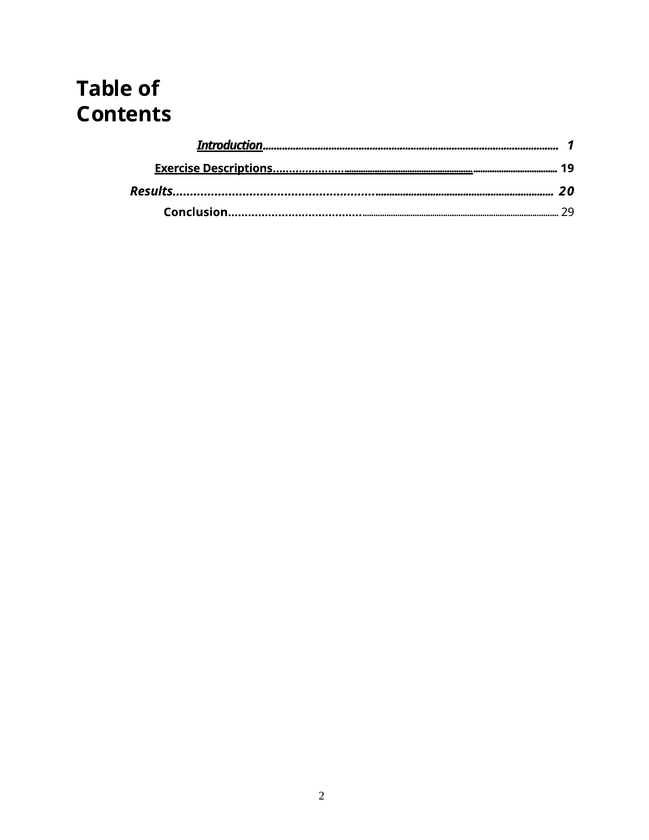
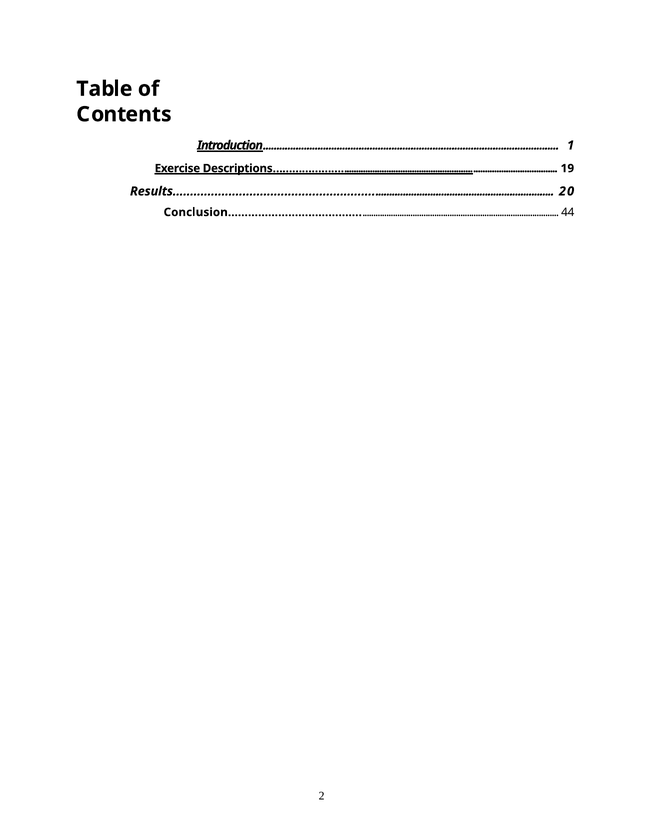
29: 29 -> 44
